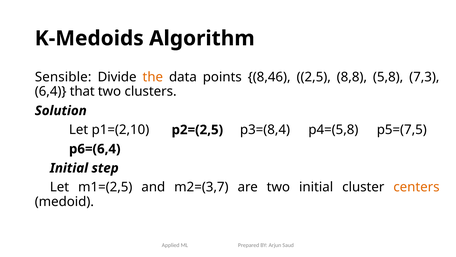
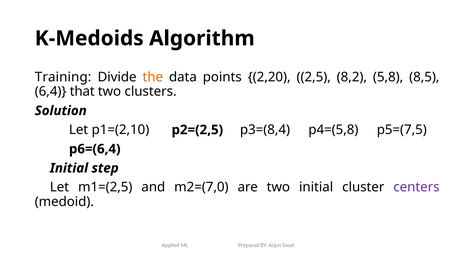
Sensible: Sensible -> Training
8,46: 8,46 -> 2,20
8,8: 8,8 -> 8,2
7,3: 7,3 -> 8,5
m2=(3,7: m2=(3,7 -> m2=(7,0
centers colour: orange -> purple
